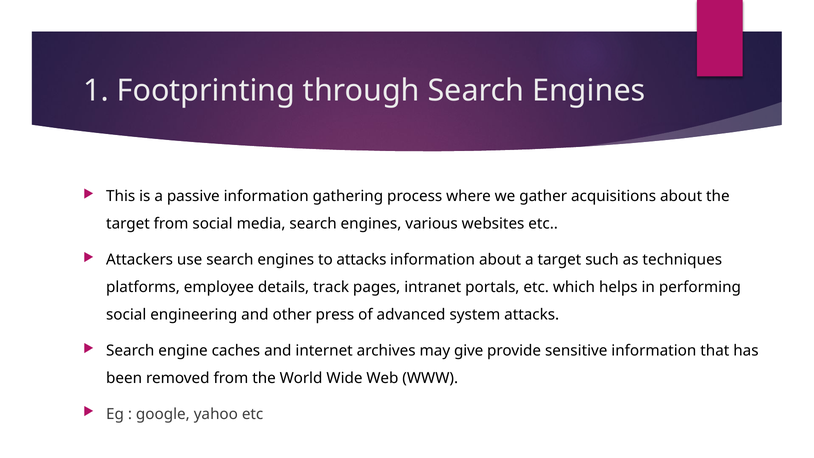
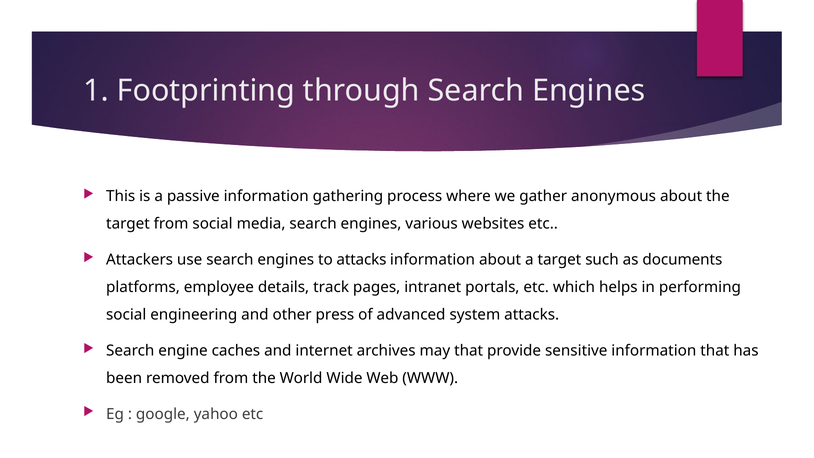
acquisitions: acquisitions -> anonymous
techniques: techniques -> documents
may give: give -> that
